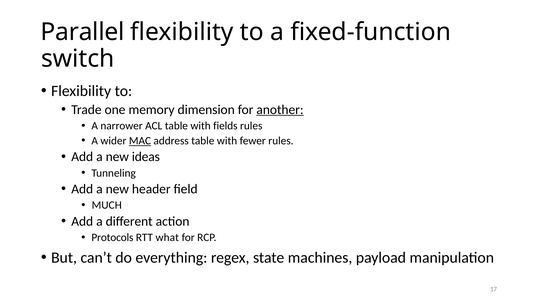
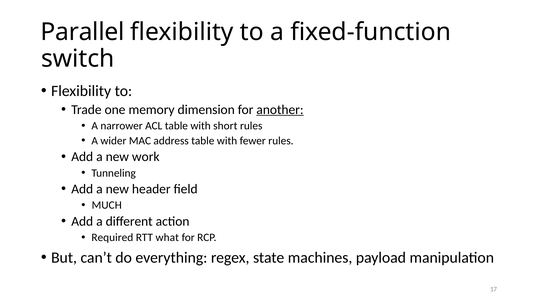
fields: fields -> short
MAC underline: present -> none
ideas: ideas -> work
Protocols: Protocols -> Required
